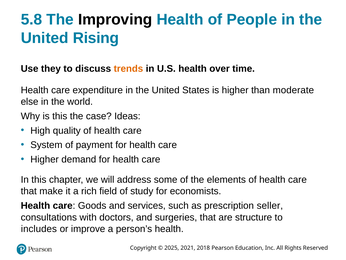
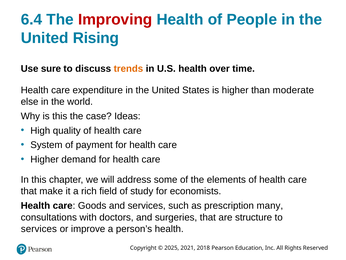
5.8: 5.8 -> 6.4
Improving colour: black -> red
they: they -> sure
seller: seller -> many
includes at (39, 228): includes -> services
